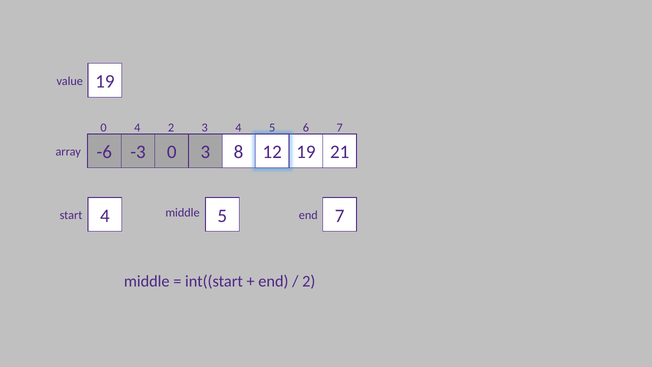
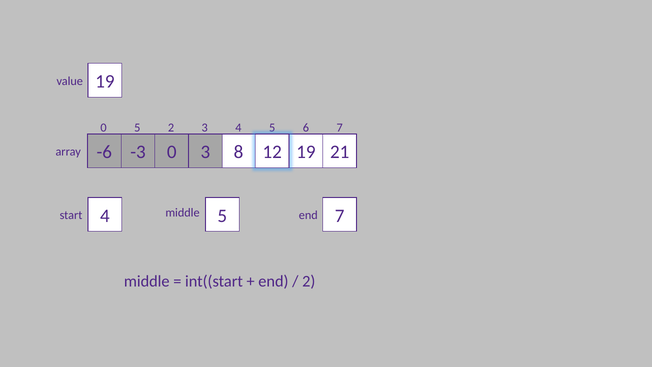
0 4: 4 -> 5
